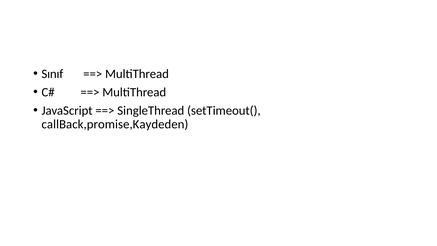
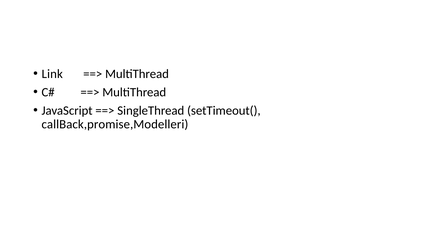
Sınıf: Sınıf -> Link
callBack,promise,Kaydeden: callBack,promise,Kaydeden -> callBack,promise,Modelleri
